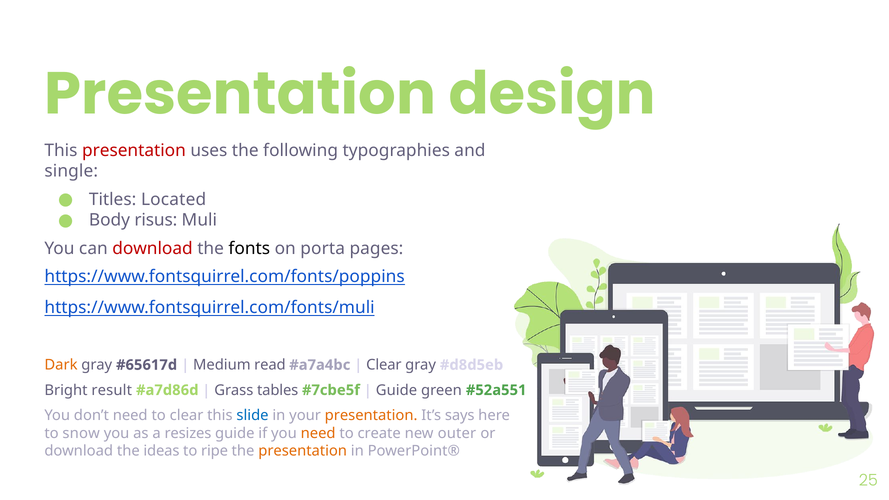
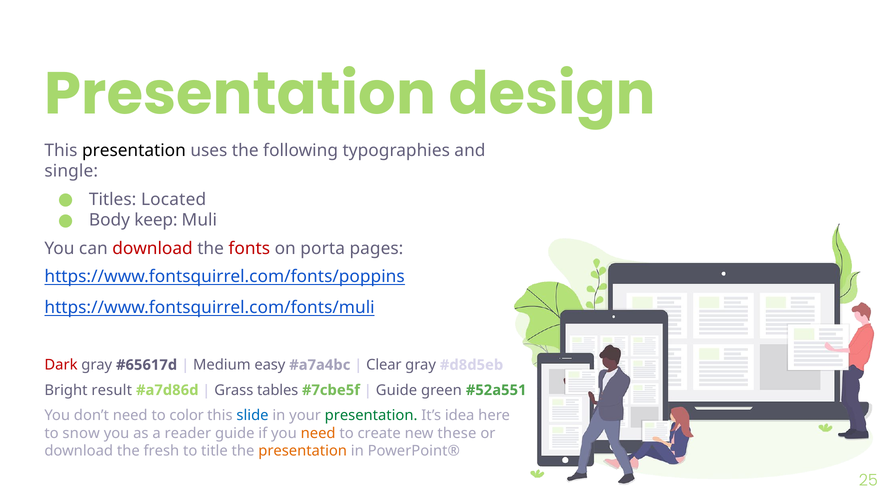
presentation at (134, 150) colour: red -> black
risus: risus -> keep
fonts colour: black -> red
Dark colour: orange -> red
read: read -> easy
to clear: clear -> color
presentation at (371, 415) colour: orange -> green
says: says -> idea
resizes: resizes -> reader
outer: outer -> these
ideas: ideas -> fresh
ripe: ripe -> title
